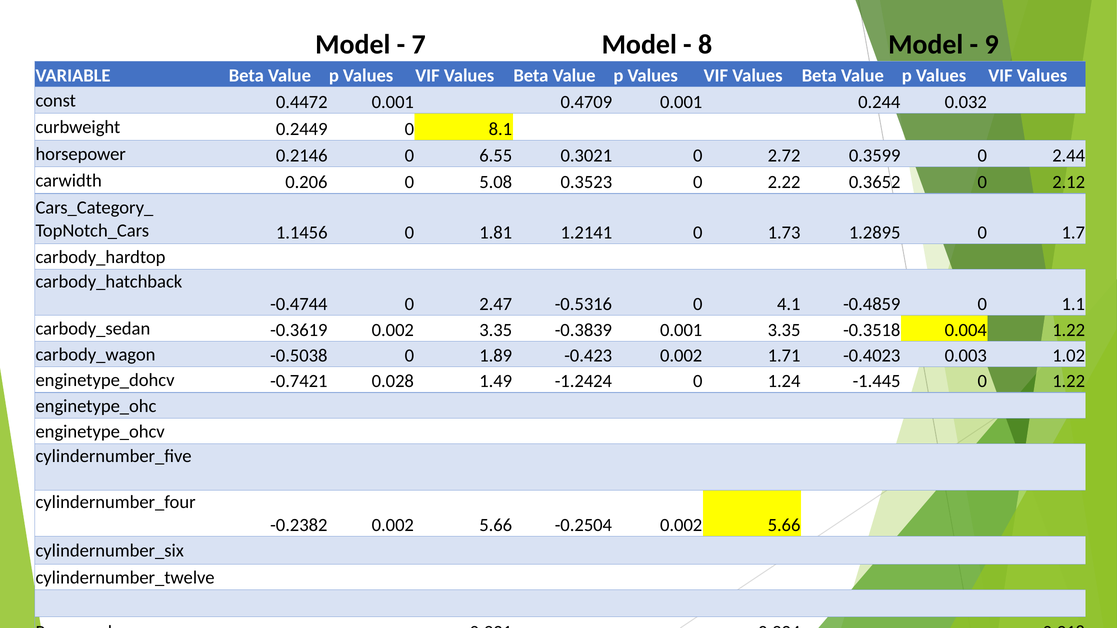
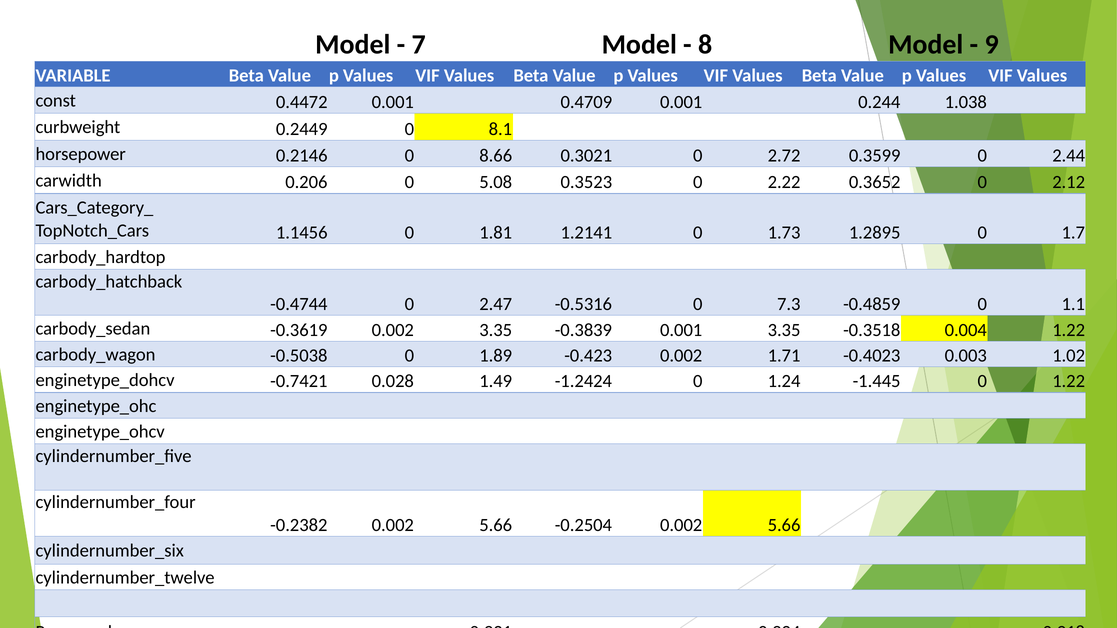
0.032: 0.032 -> 1.038
6.55: 6.55 -> 8.66
4.1: 4.1 -> 7.3
